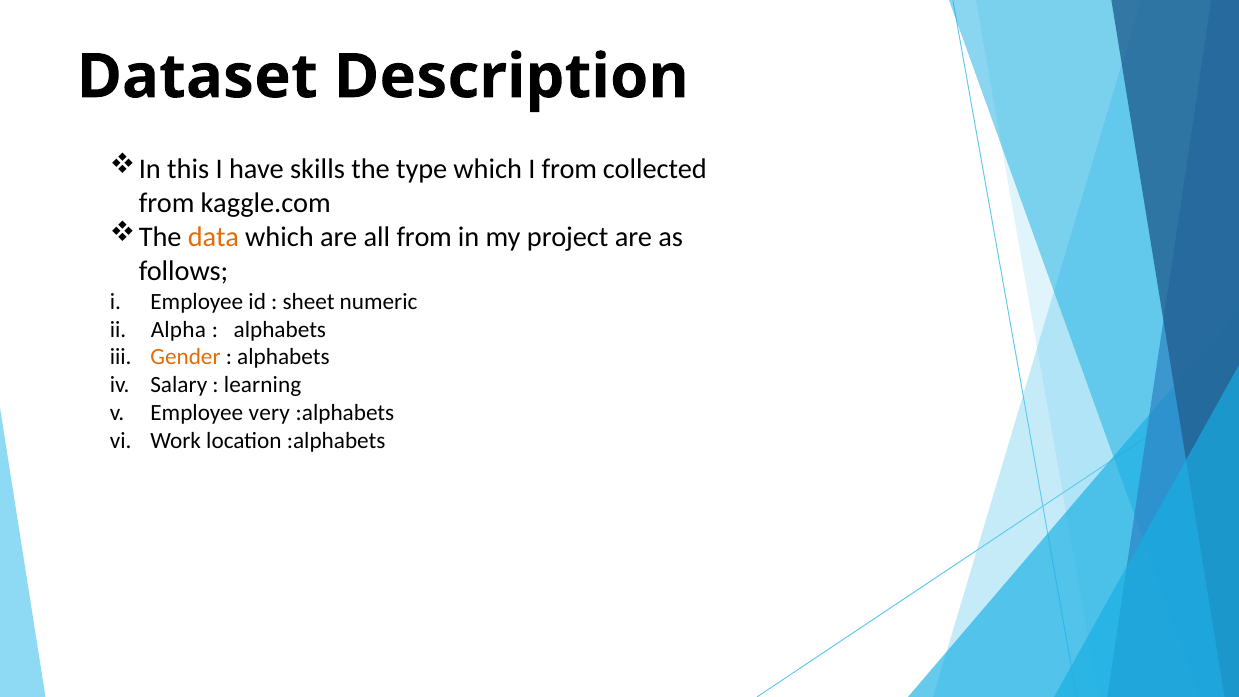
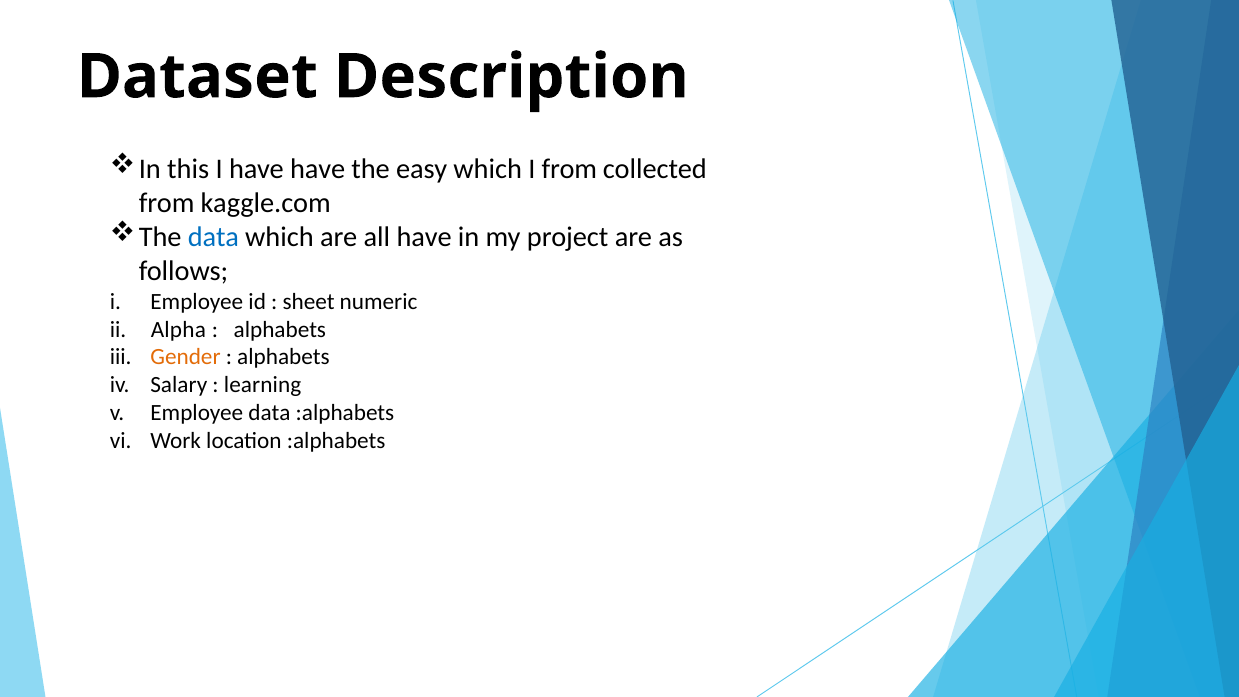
have skills: skills -> have
type: type -> easy
data at (213, 237) colour: orange -> blue
all from: from -> have
Employee very: very -> data
